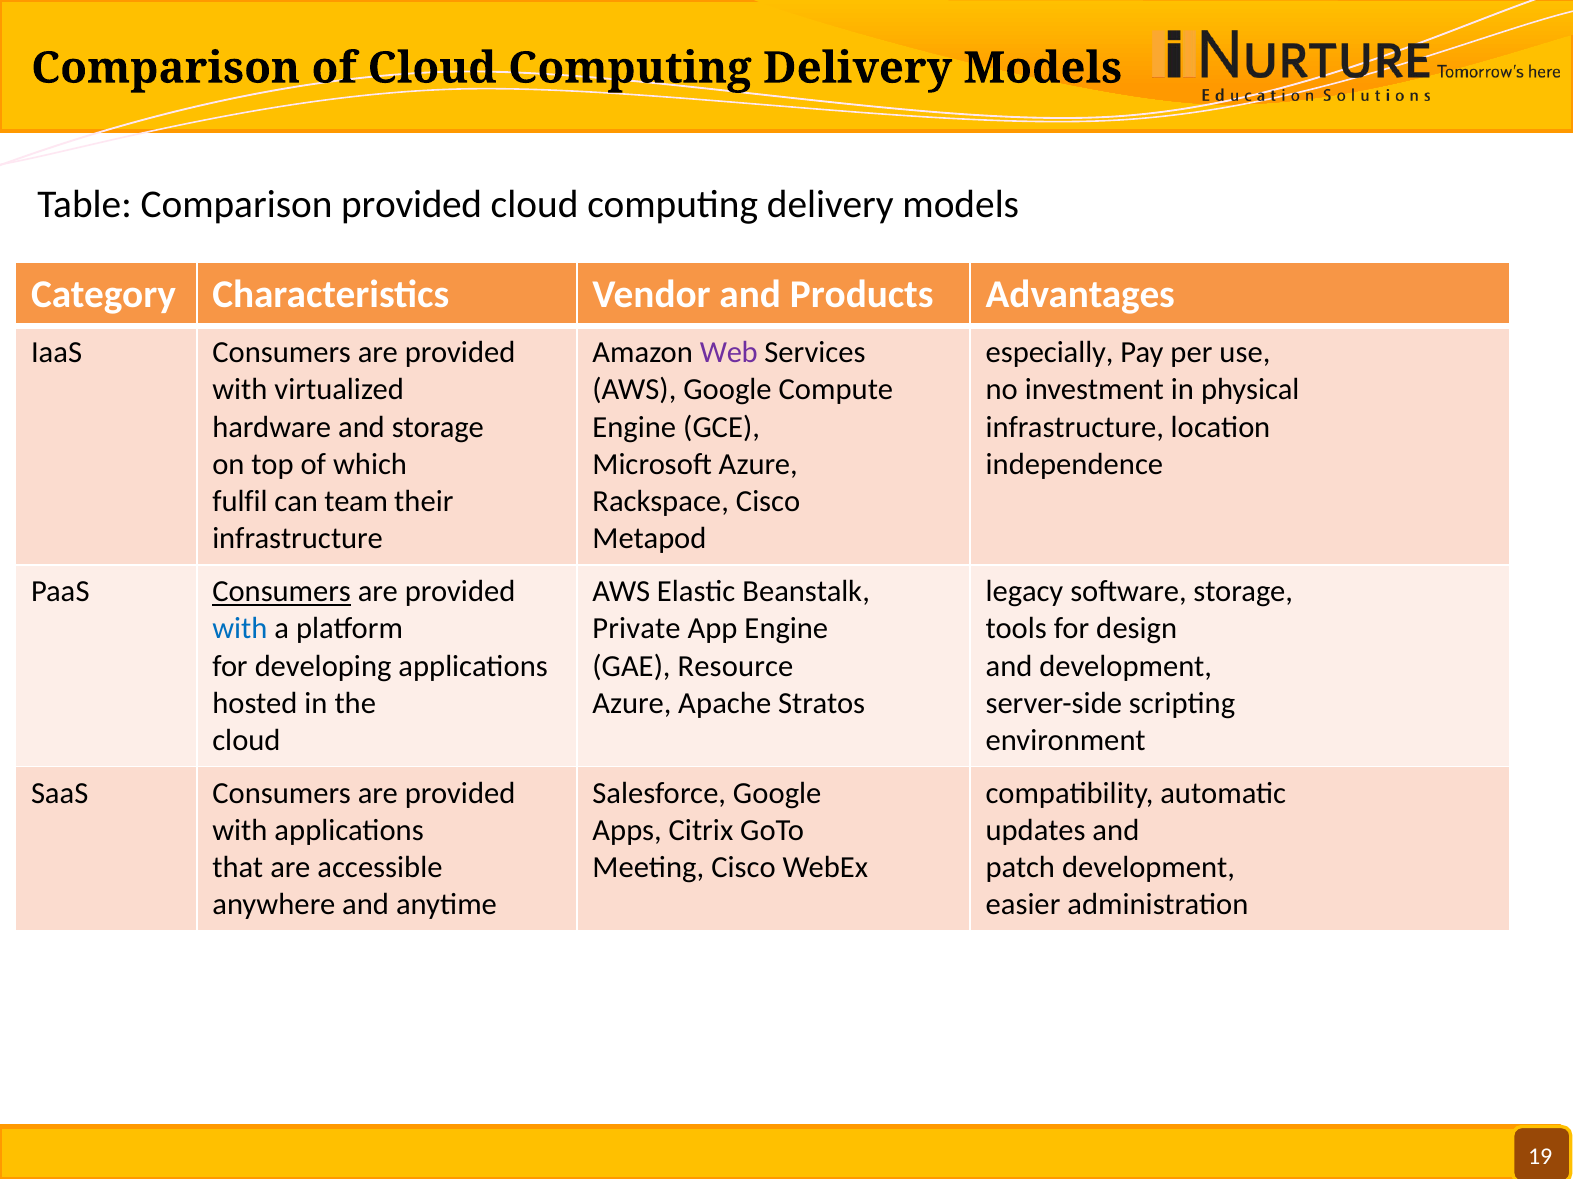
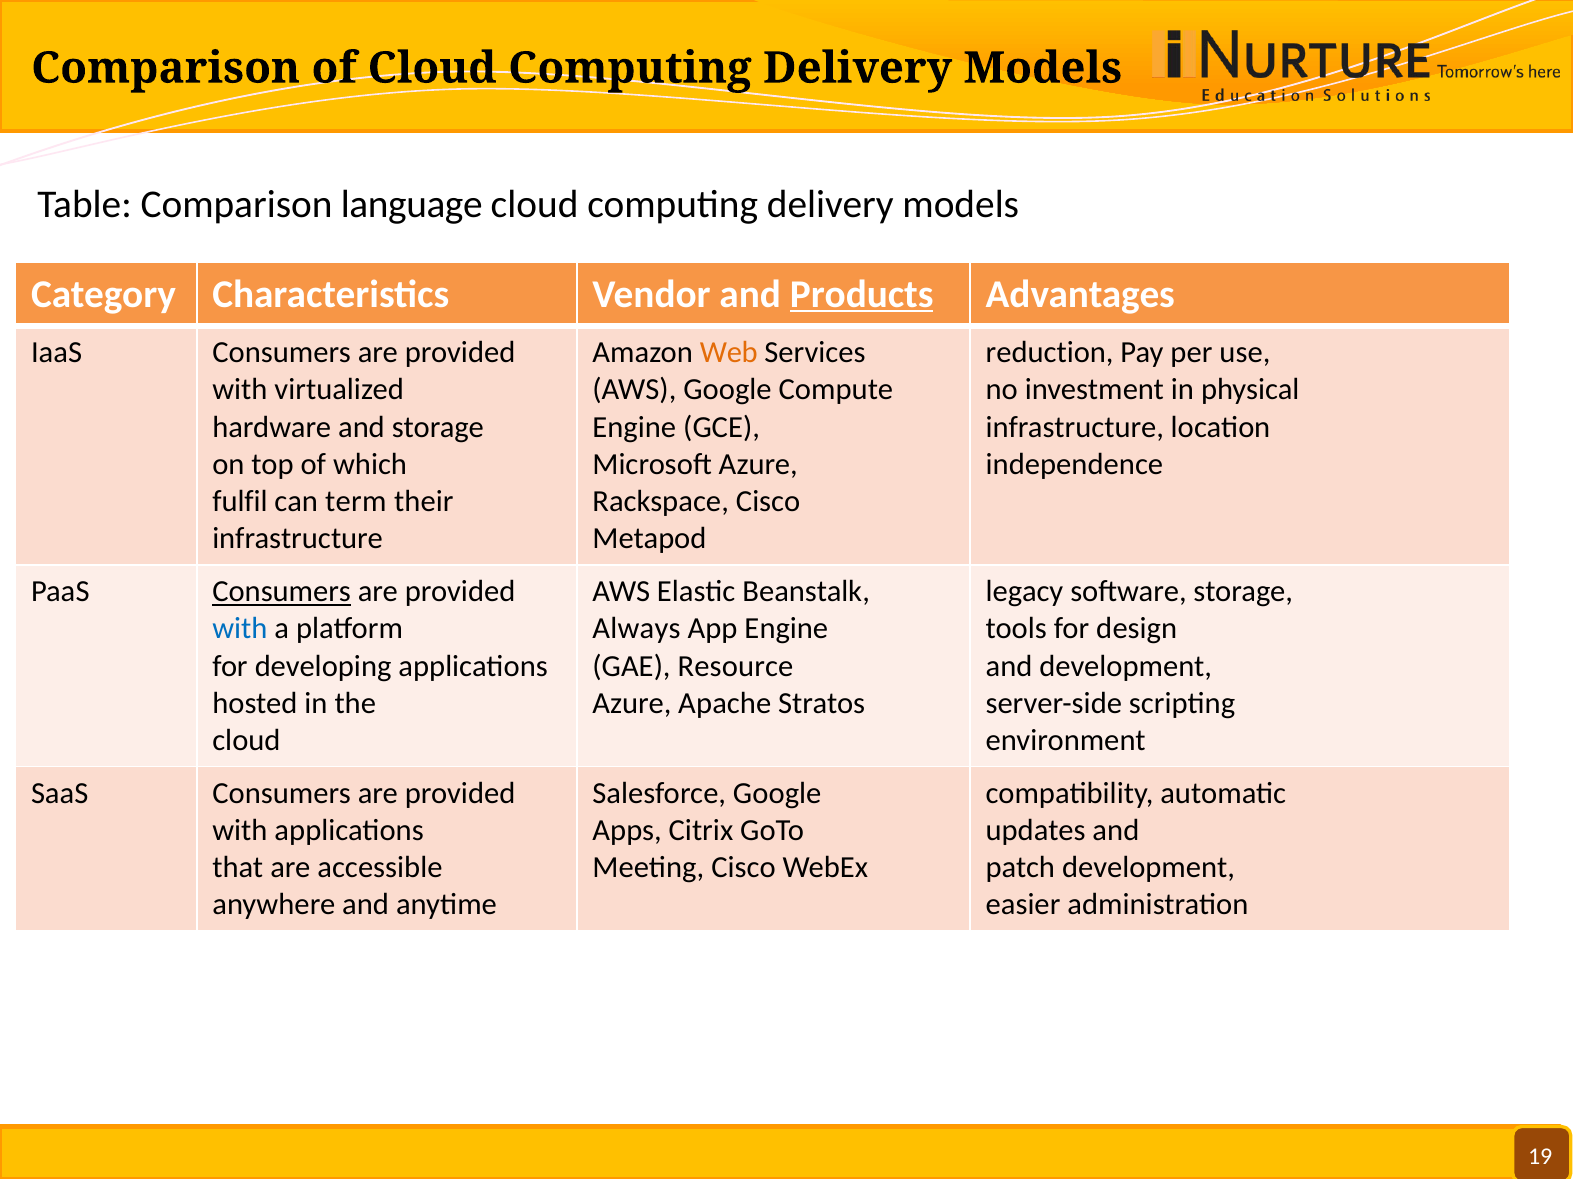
Comparison provided: provided -> language
Products underline: none -> present
Web colour: purple -> orange
especially: especially -> reduction
team: team -> term
Private: Private -> Always
